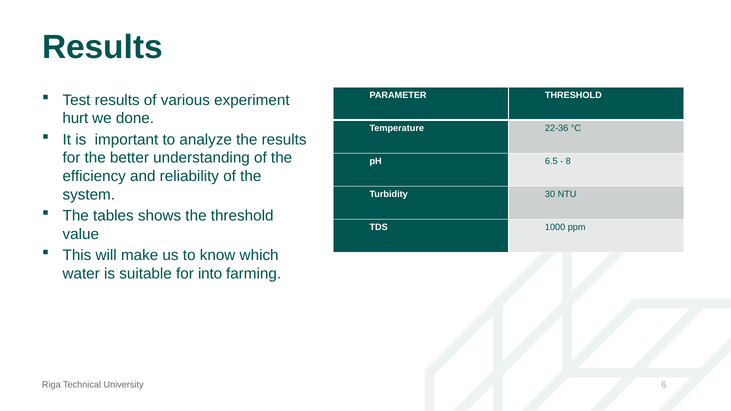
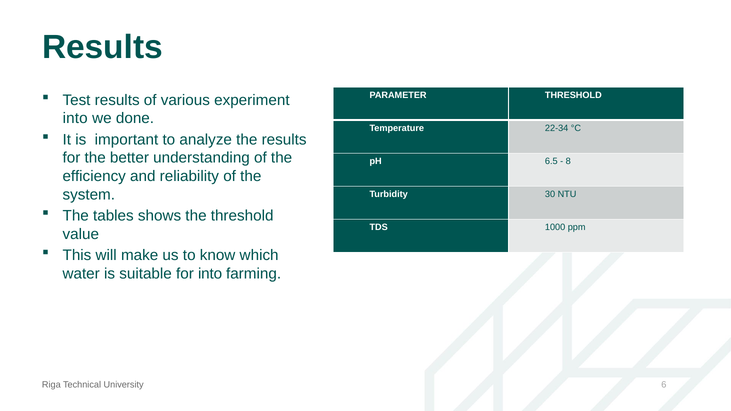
hurt at (75, 118): hurt -> into
22-36: 22-36 -> 22-34
